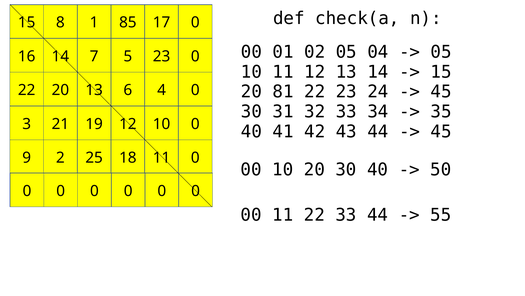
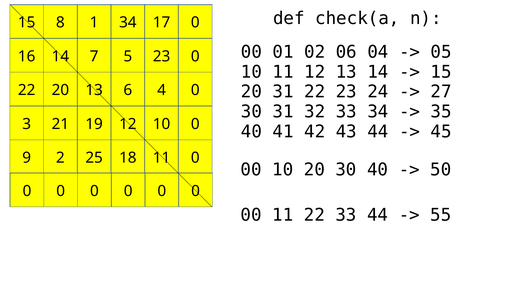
1 85: 85 -> 34
02 05: 05 -> 06
20 81: 81 -> 31
45 at (441, 92): 45 -> 27
